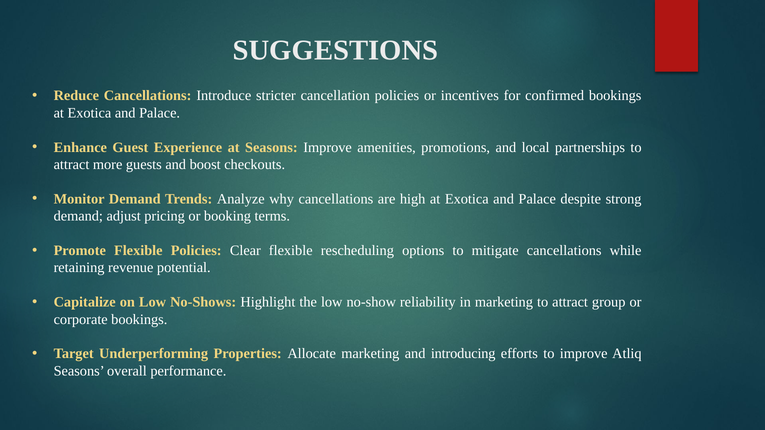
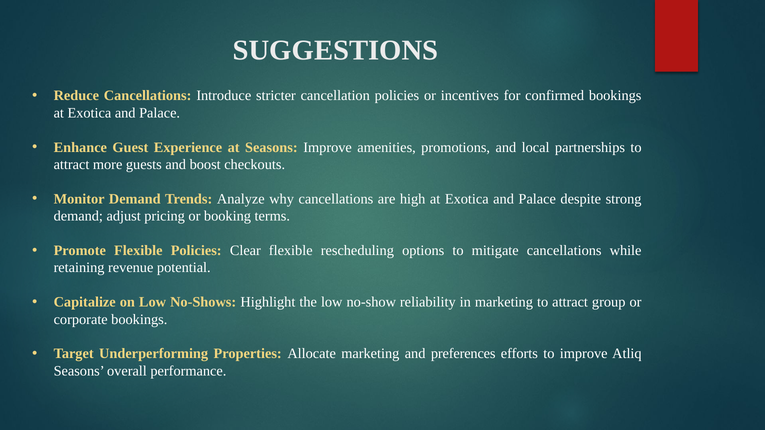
introducing: introducing -> preferences
